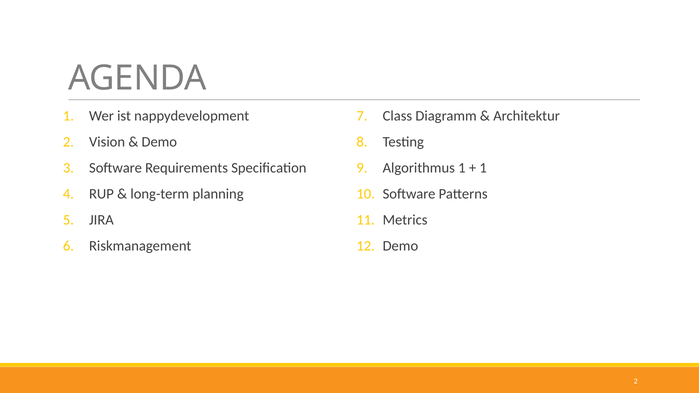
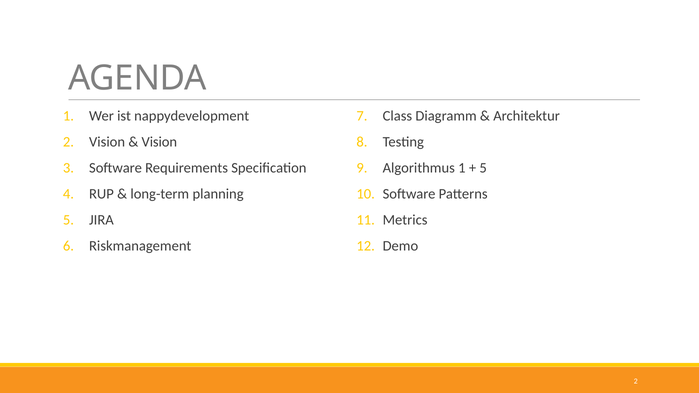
Demo at (159, 142): Demo -> Vision
1 at (483, 168): 1 -> 5
